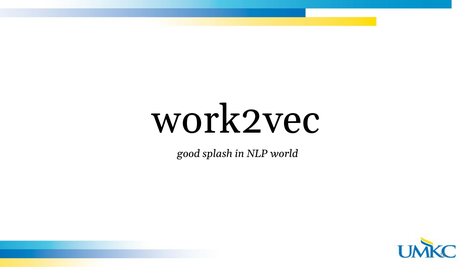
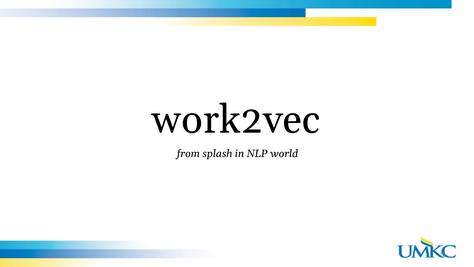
good: good -> from
